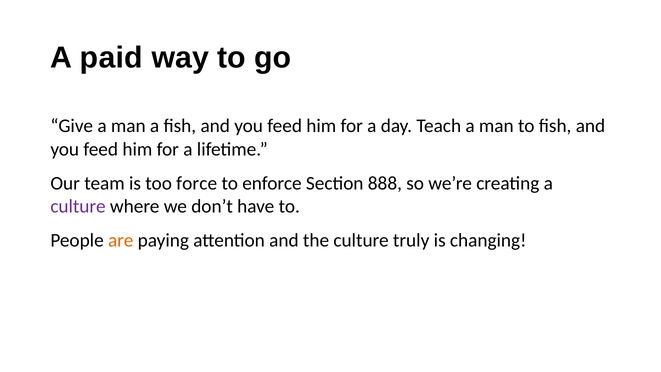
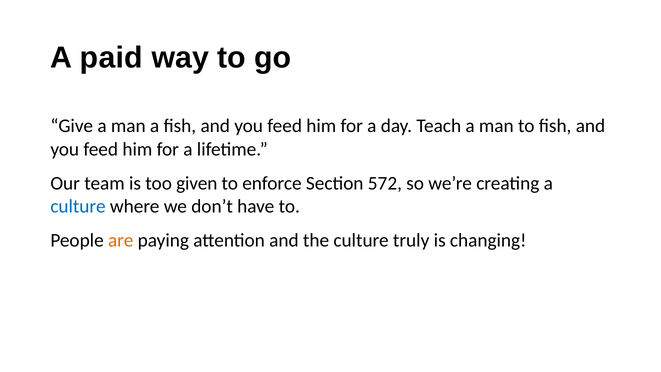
force: force -> given
888: 888 -> 572
culture at (78, 206) colour: purple -> blue
